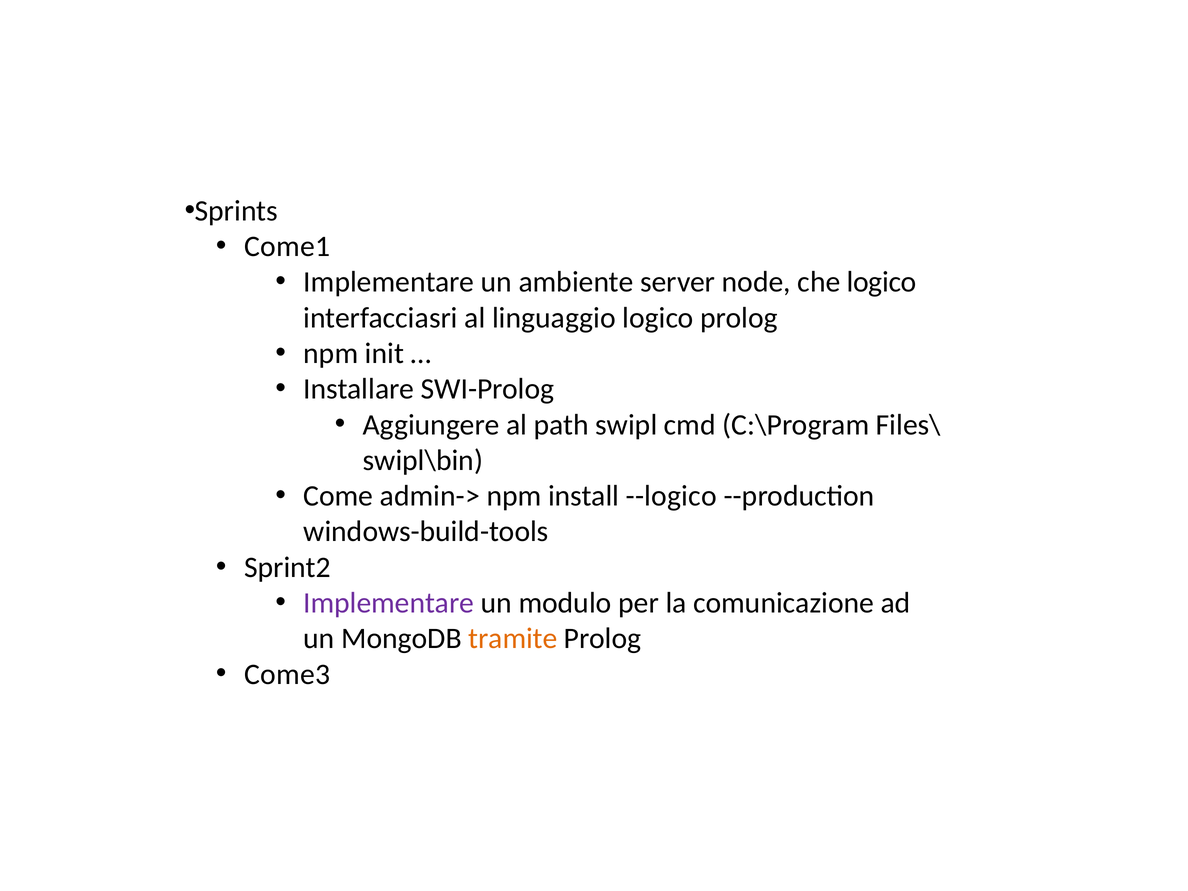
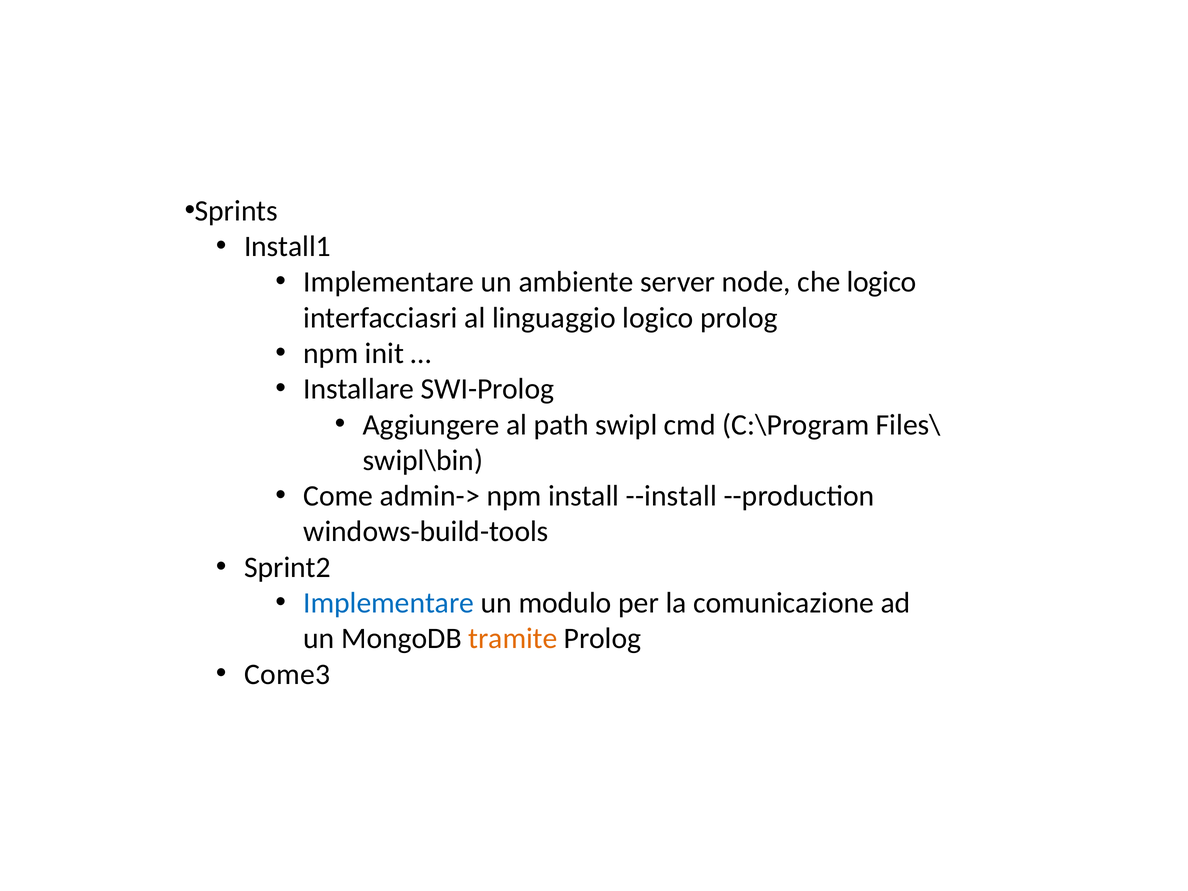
Come1: Come1 -> Install1
--logico: --logico -> --install
Implementare at (389, 603) colour: purple -> blue
